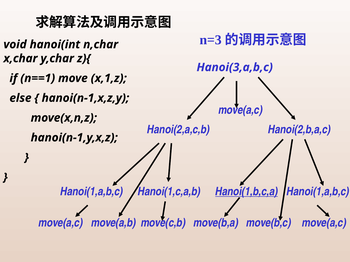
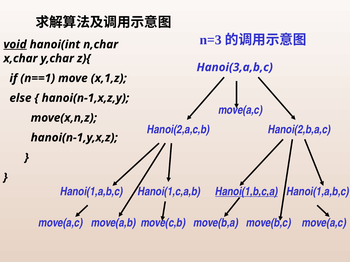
void underline: none -> present
